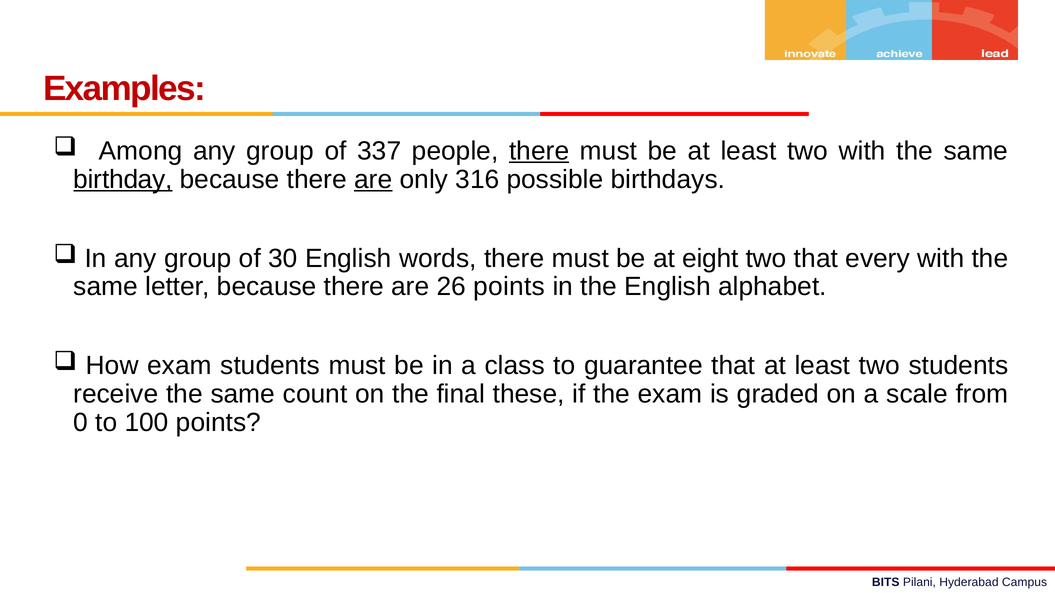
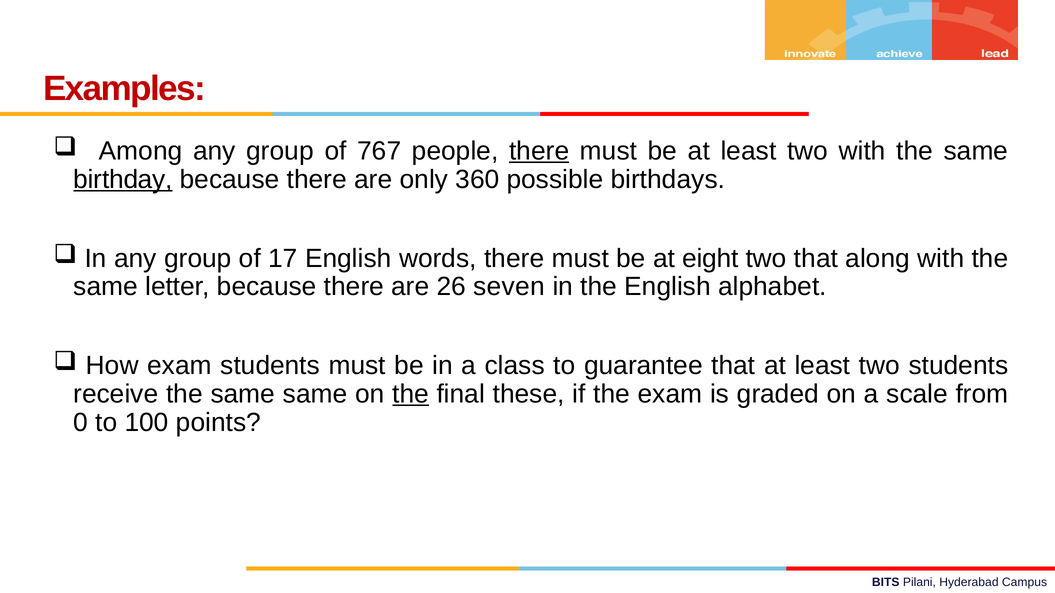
337: 337 -> 767
are at (373, 180) underline: present -> none
316: 316 -> 360
30: 30 -> 17
every: every -> along
26 points: points -> seven
same count: count -> same
the at (411, 394) underline: none -> present
